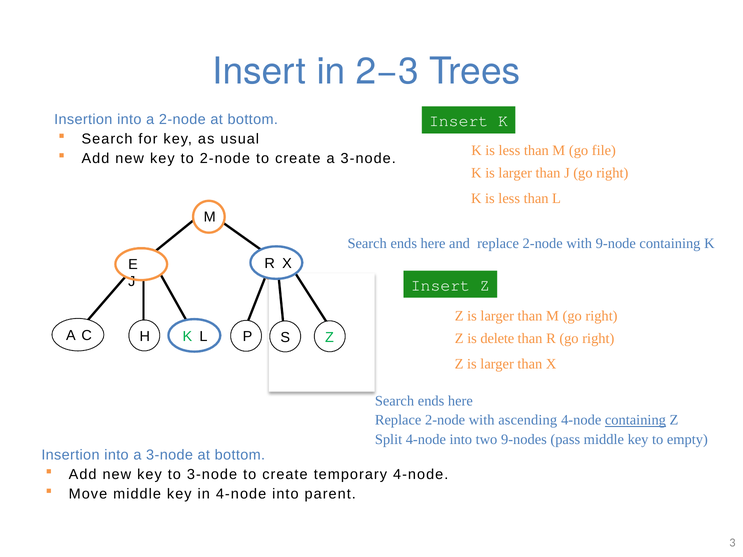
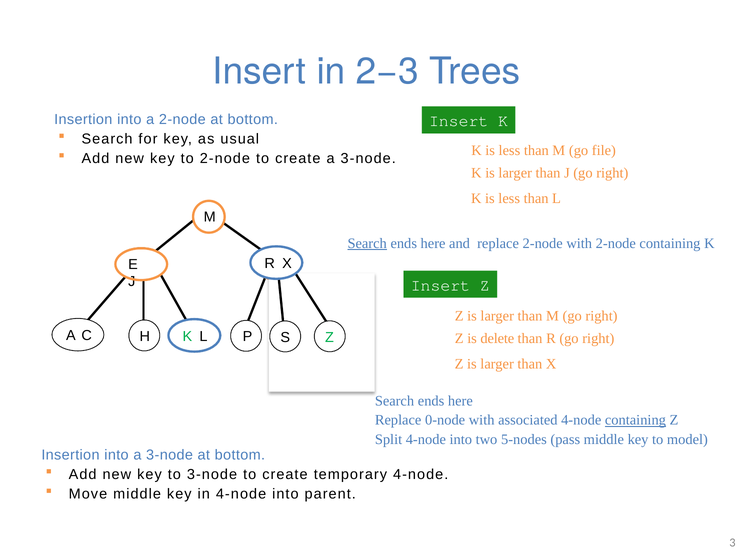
Search at (367, 244) underline: none -> present
with 9-node: 9-node -> 2-node
2-node at (445, 420): 2-node -> 0-node
ascending: ascending -> associated
9-nodes: 9-nodes -> 5-nodes
empty: empty -> model
